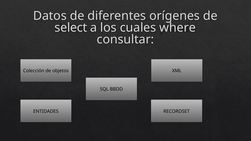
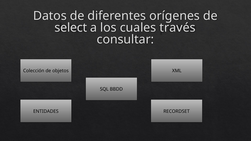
where: where -> través
